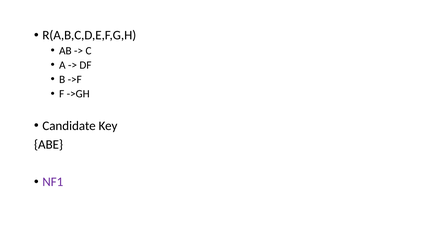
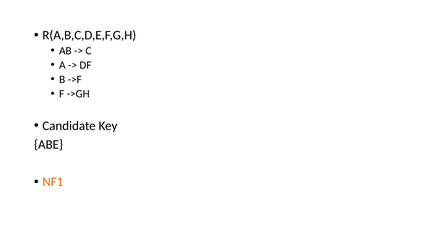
NF1 colour: purple -> orange
